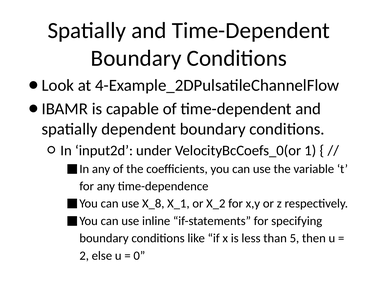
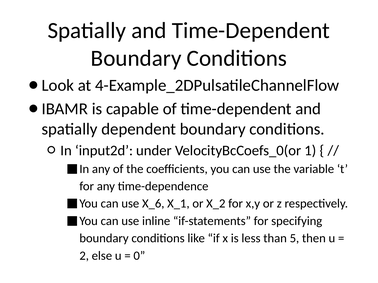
X_8: X_8 -> X_6
